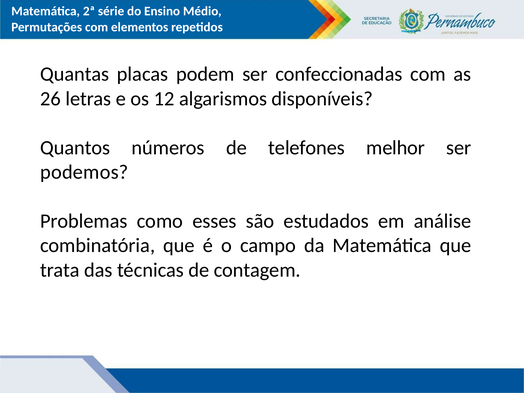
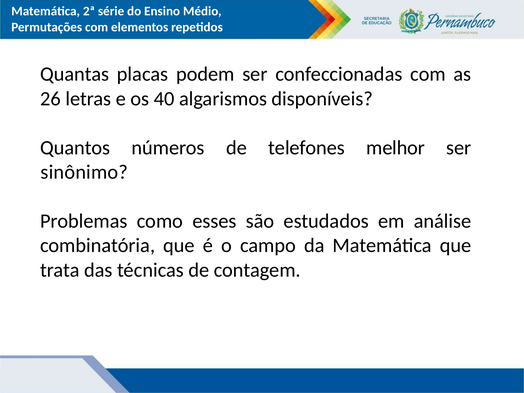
12: 12 -> 40
podemos: podemos -> sinônimo
